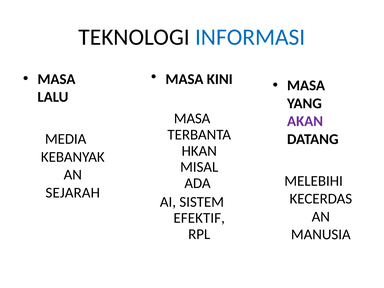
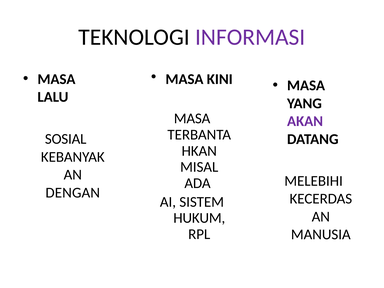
INFORMASI colour: blue -> purple
MEDIA: MEDIA -> SOSIAL
SEJARAH: SEJARAH -> DENGAN
EFEKTIF: EFEKTIF -> HUKUM
